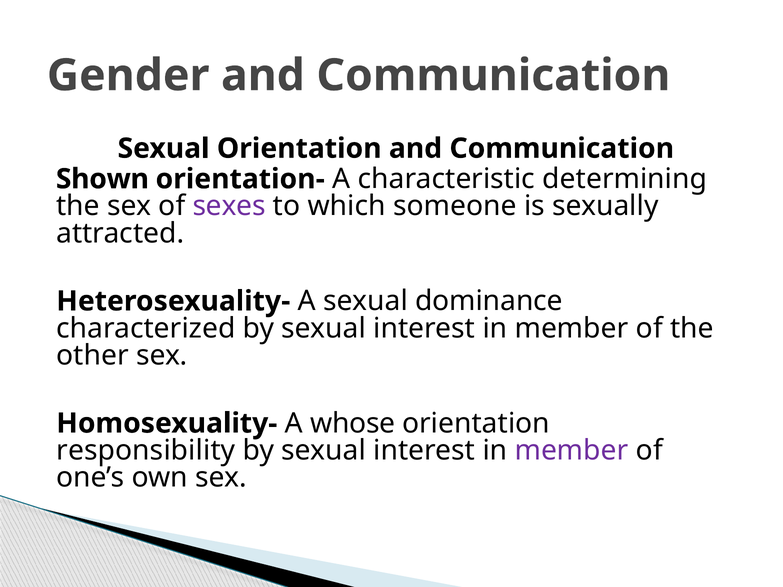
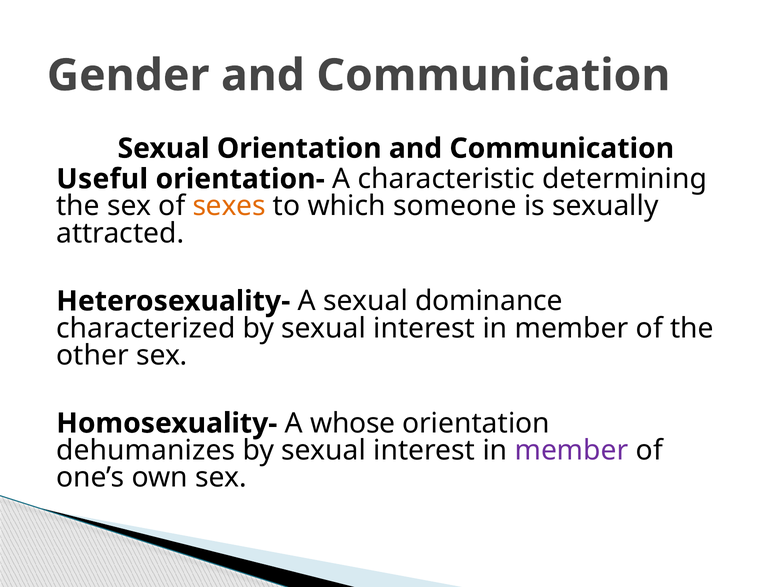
Shown: Shown -> Useful
sexes colour: purple -> orange
responsibility: responsibility -> dehumanizes
